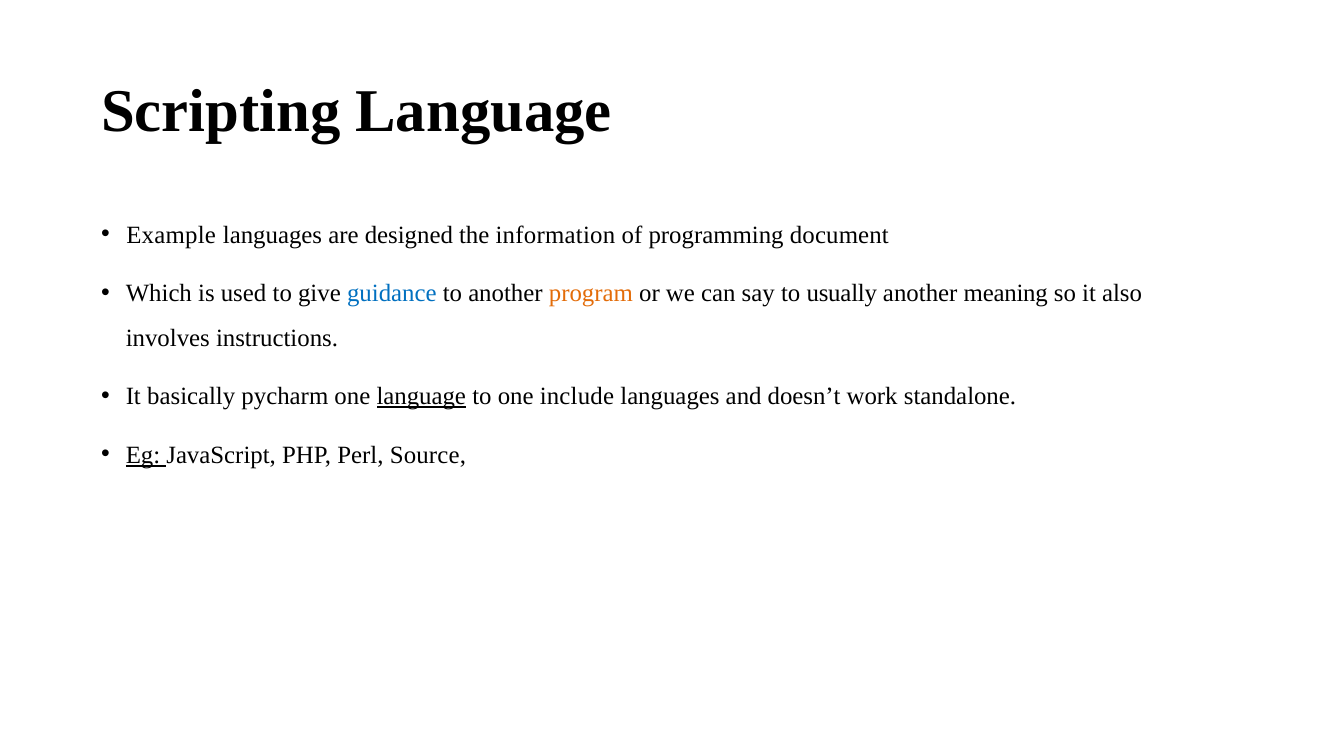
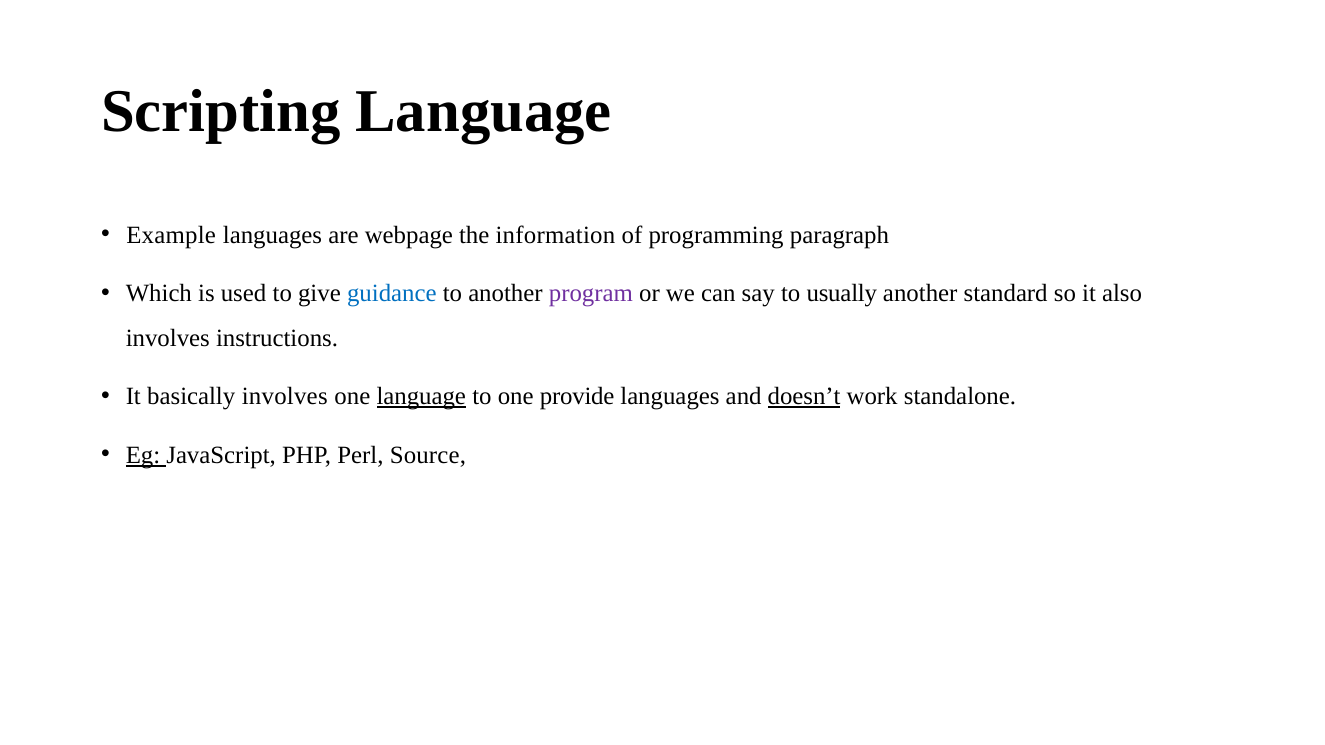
designed: designed -> webpage
document: document -> paragraph
program colour: orange -> purple
meaning: meaning -> standard
basically pycharm: pycharm -> involves
include: include -> provide
doesn’t underline: none -> present
